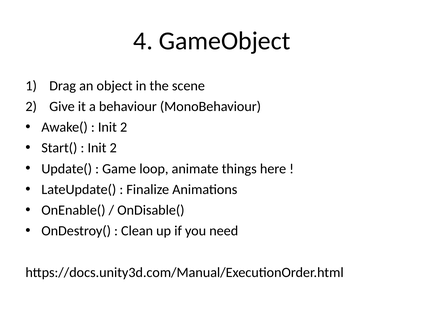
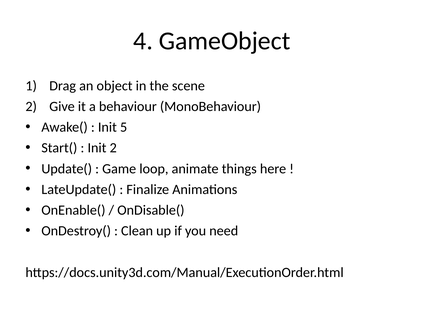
2 at (124, 127): 2 -> 5
